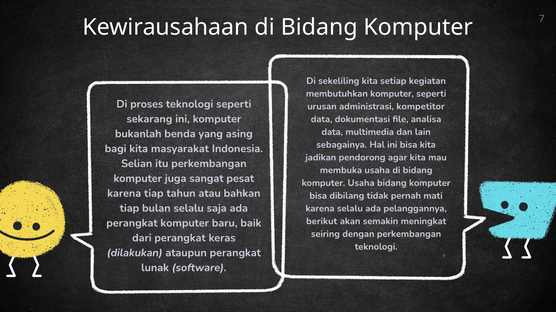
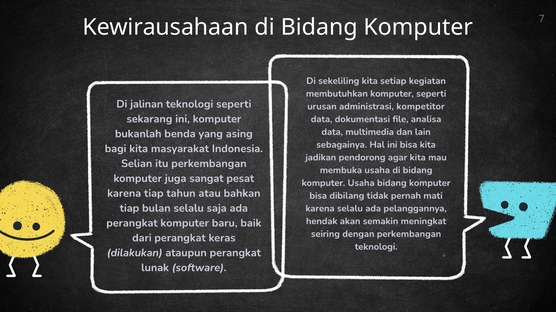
proses: proses -> jalinan
berikut: berikut -> hendak
